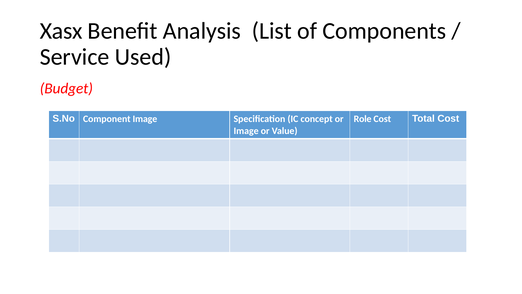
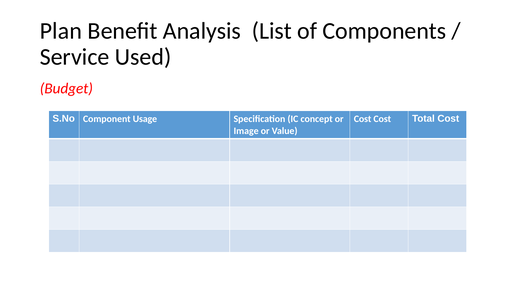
Xasx: Xasx -> Plan
Component Image: Image -> Usage
Role at (363, 119): Role -> Cost
